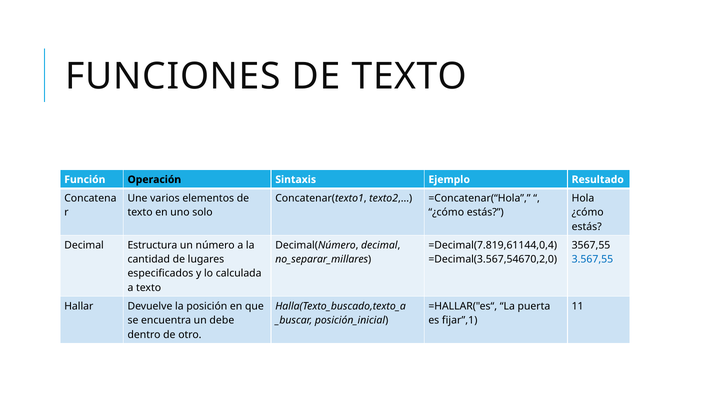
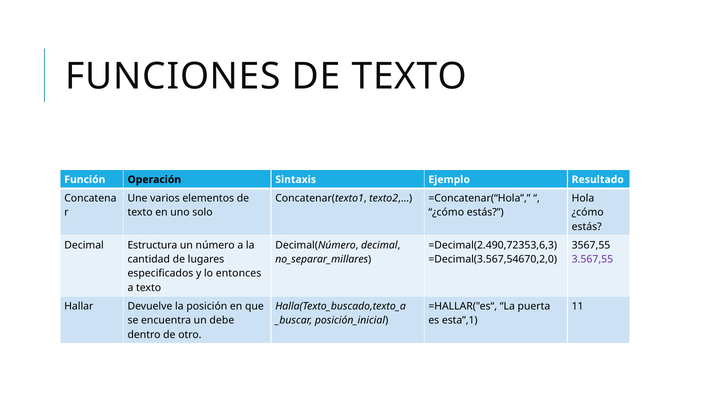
=Decimal(7.819,61144,0,4: =Decimal(7.819,61144,0,4 -> =Decimal(2.490,72353,6,3
3.567,55 colour: blue -> purple
calculada: calculada -> entonces
fijar”,1: fijar”,1 -> esta”,1
